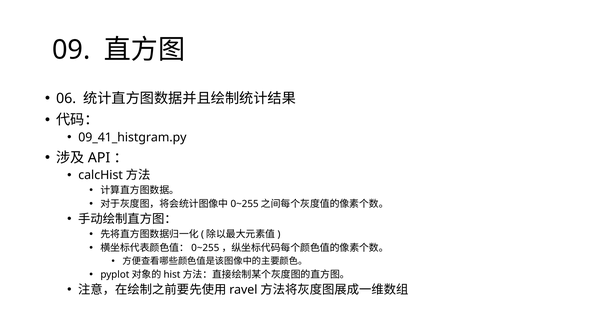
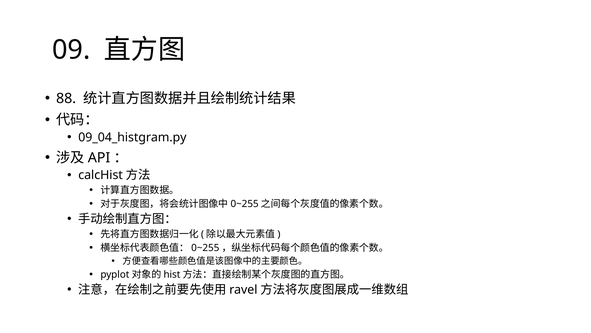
06: 06 -> 88
09_41_histgram.py: 09_41_histgram.py -> 09_04_histgram.py
